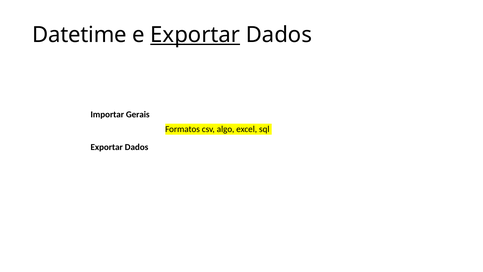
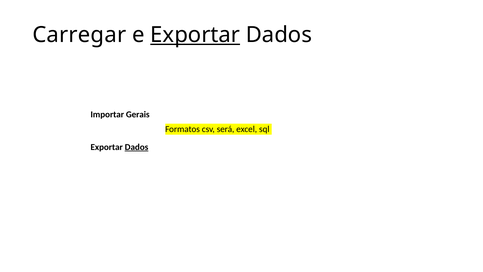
Datetime: Datetime -> Carregar
algo: algo -> será
Dados at (137, 147) underline: none -> present
